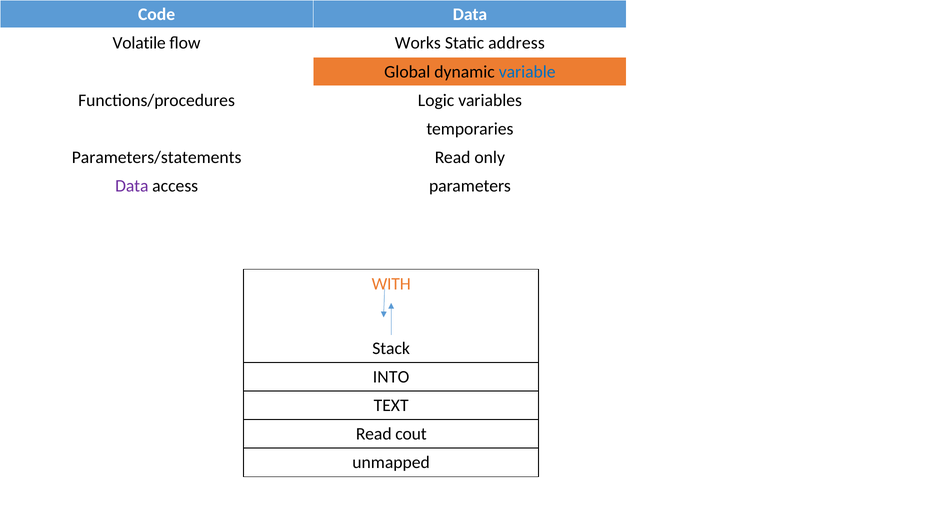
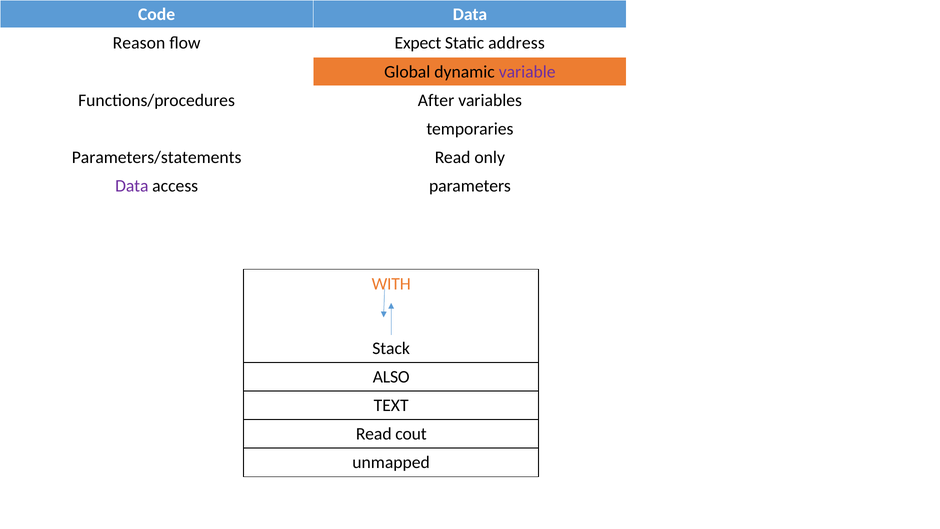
Volatile: Volatile -> Reason
Works: Works -> Expect
variable colour: blue -> purple
Logic: Logic -> After
INTO: INTO -> ALSO
